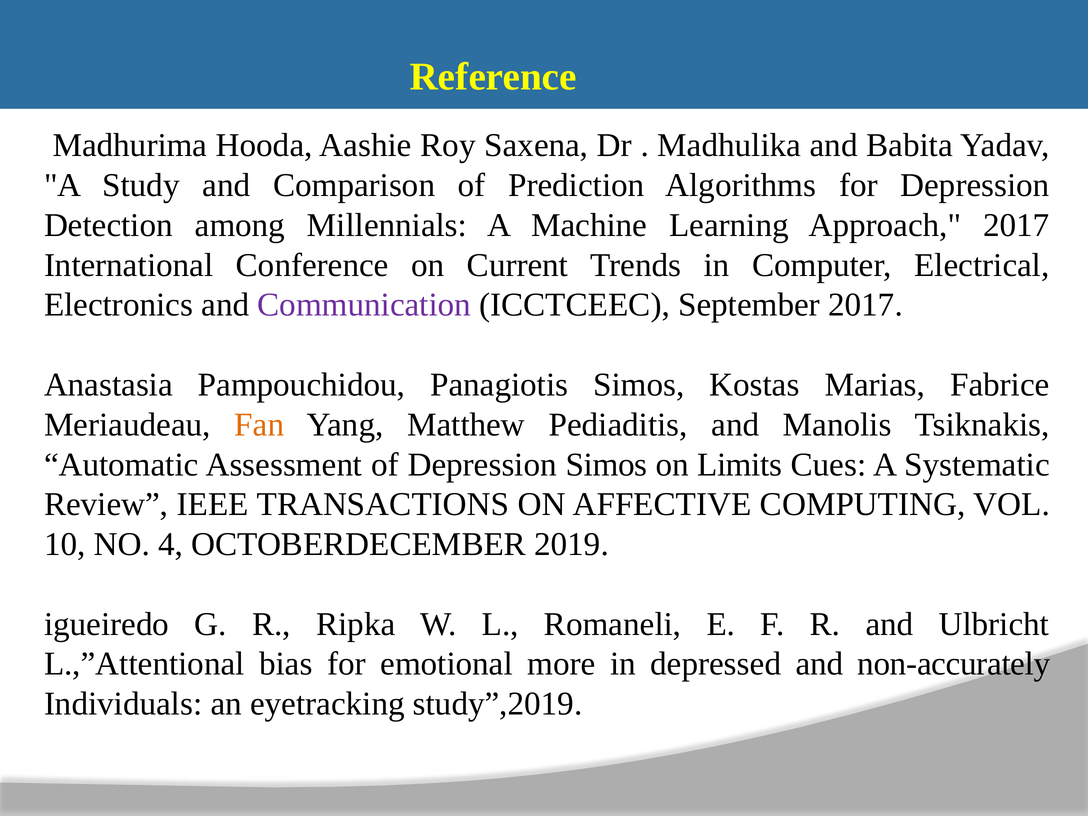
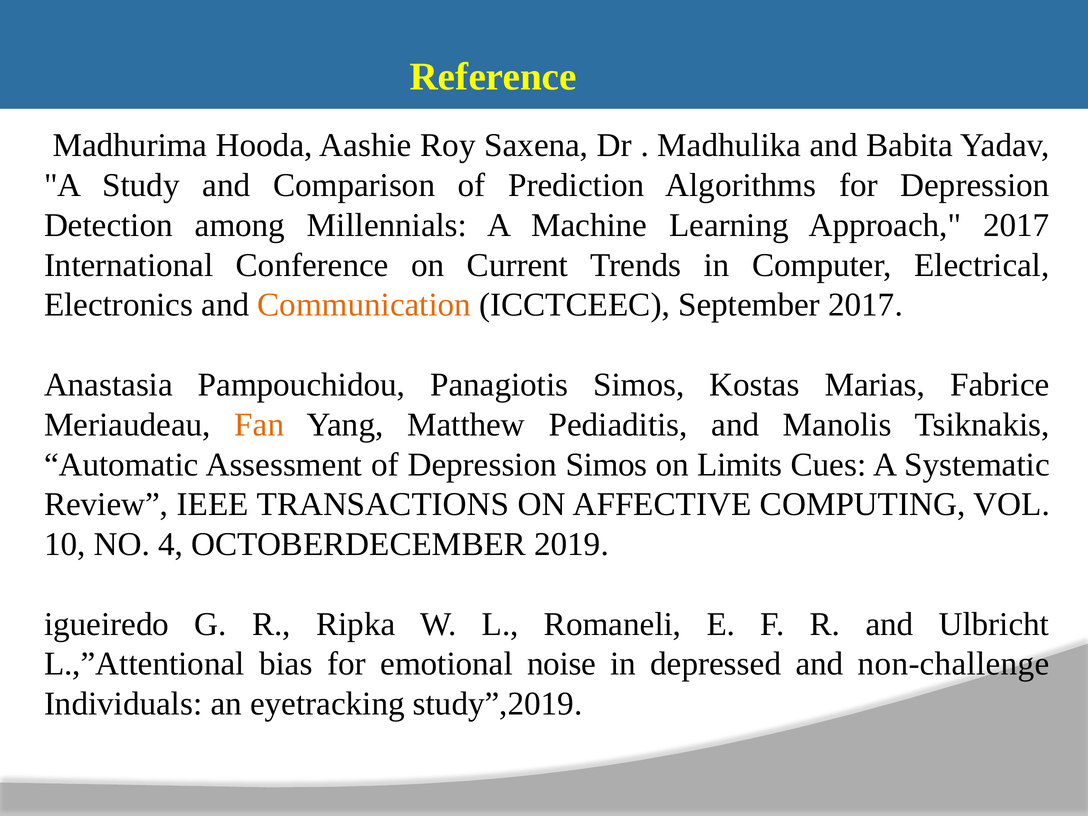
Communication colour: purple -> orange
more: more -> noise
non-accurately: non-accurately -> non-challenge
